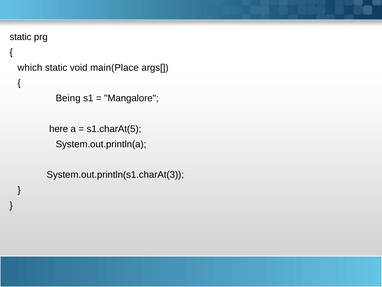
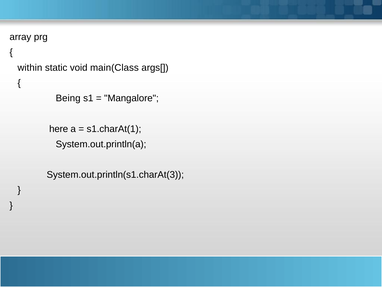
static at (20, 37): static -> array
which: which -> within
main(Place: main(Place -> main(Class
s1.charAt(5: s1.charAt(5 -> s1.charAt(1
